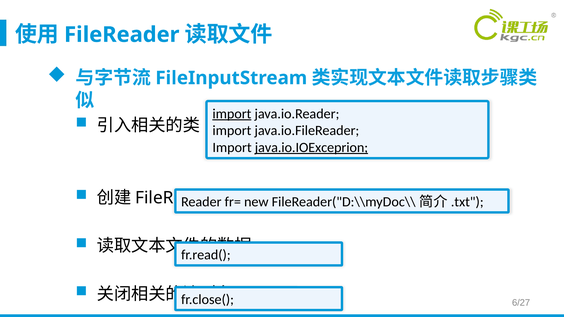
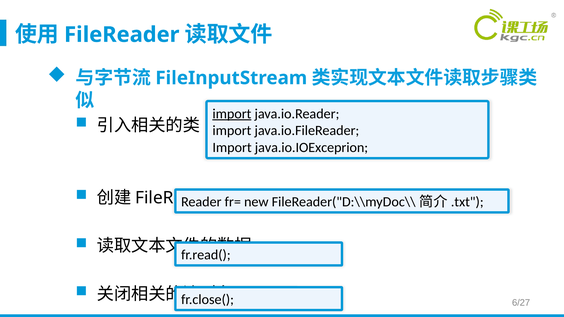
java.io.IOExceprion underline: present -> none
